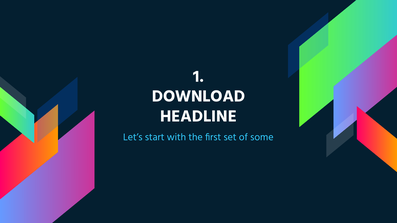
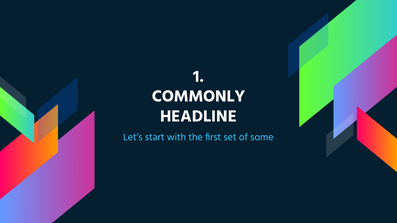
DOWNLOAD: DOWNLOAD -> COMMONLY
